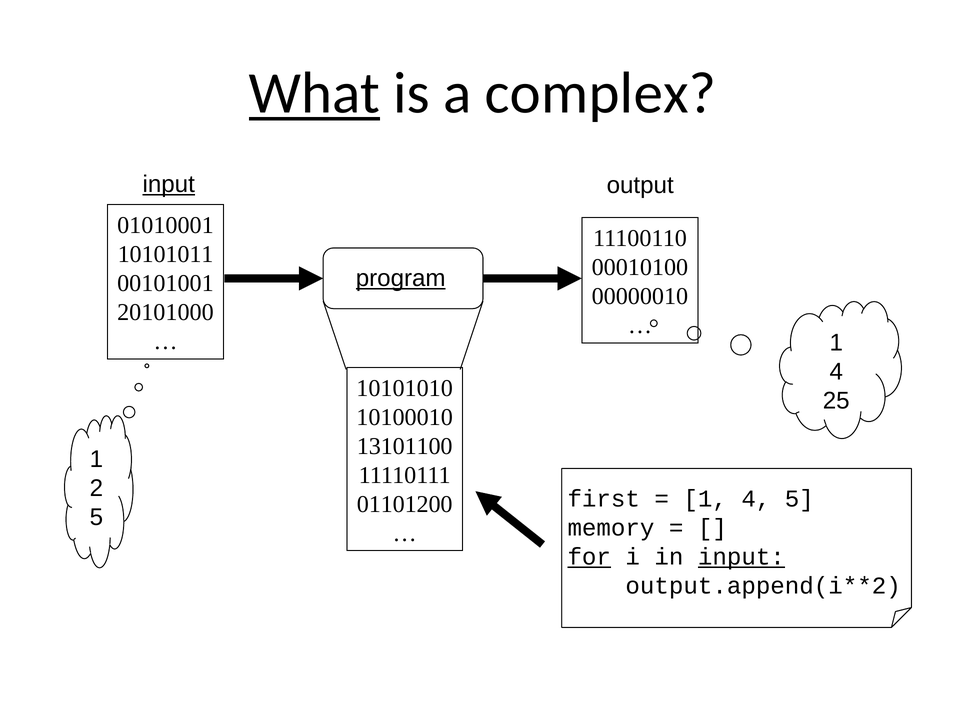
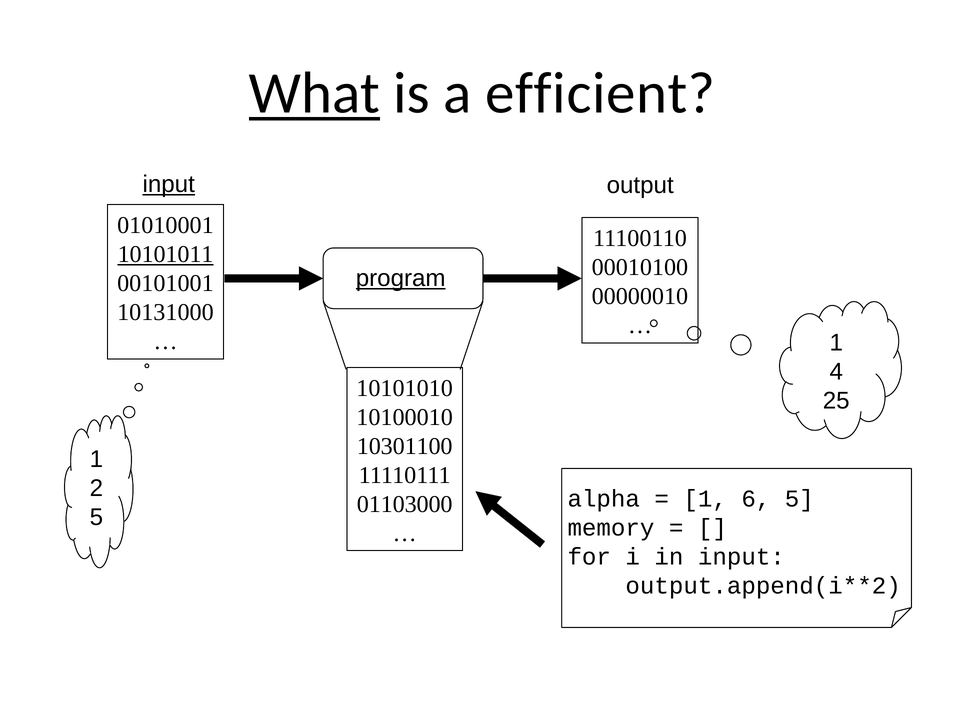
complex: complex -> efficient
10101011 underline: none -> present
20101000: 20101000 -> 10131000
13101100: 13101100 -> 10301100
first: first -> alpha
4 at (756, 499): 4 -> 6
01101200: 01101200 -> 01103000
for underline: present -> none
input at (741, 557) underline: present -> none
